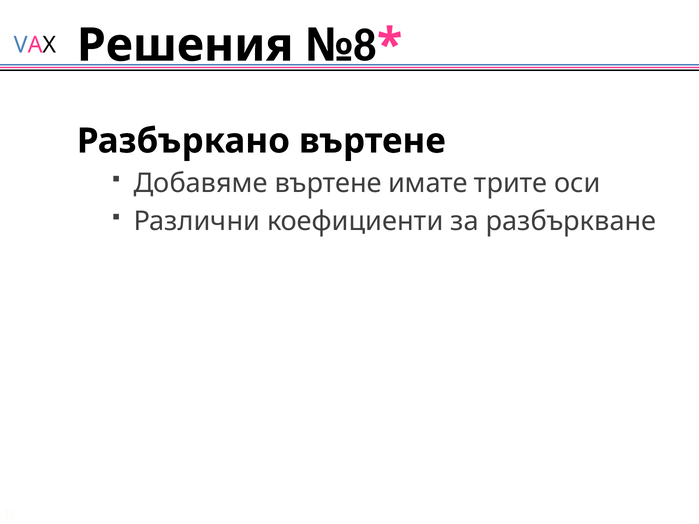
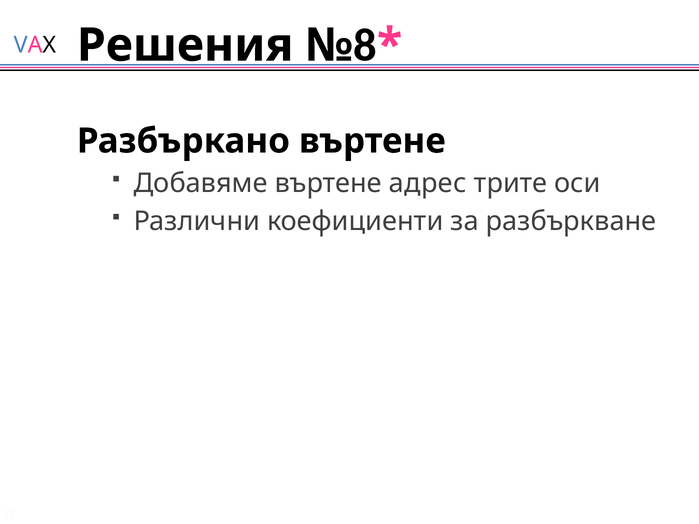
имате: имате -> адрес
